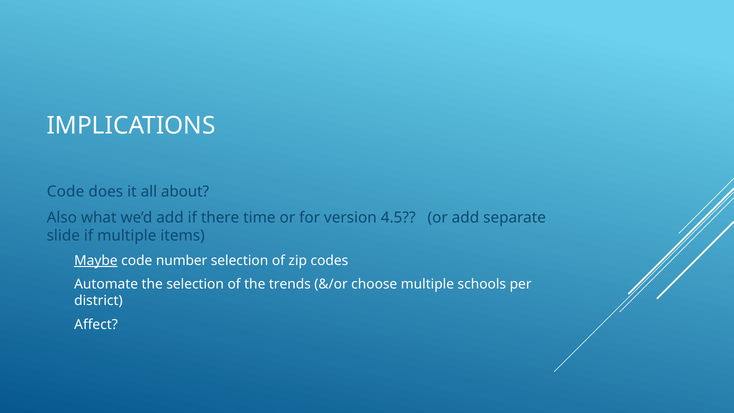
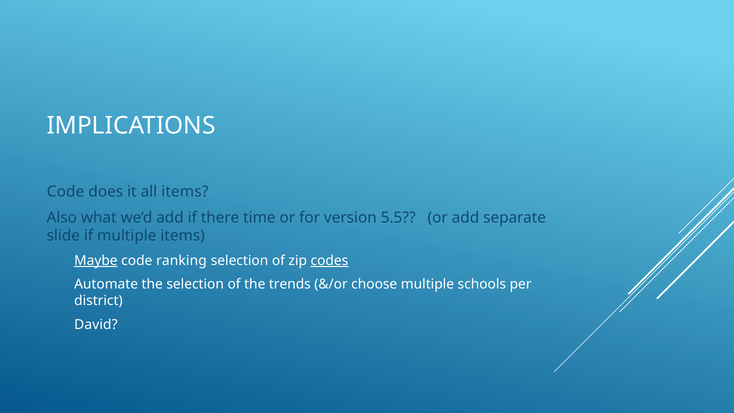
all about: about -> items
4.5: 4.5 -> 5.5
number: number -> ranking
codes underline: none -> present
Affect: Affect -> David
